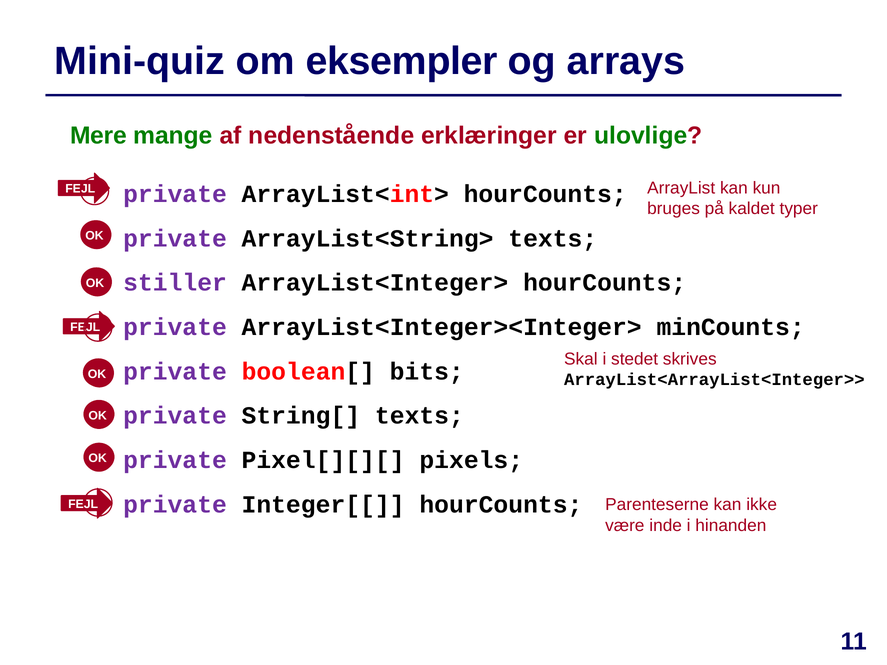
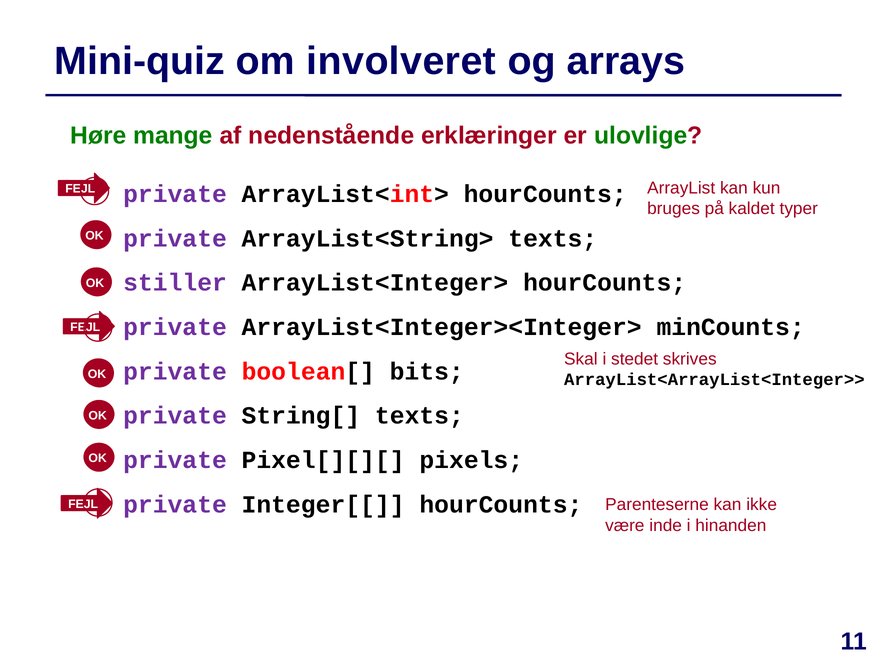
eksempler: eksempler -> involveret
Mere: Mere -> Høre
